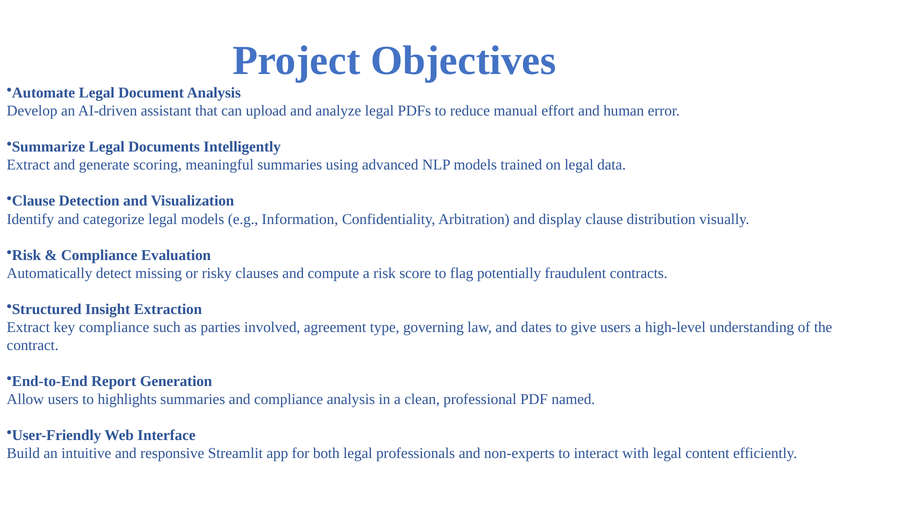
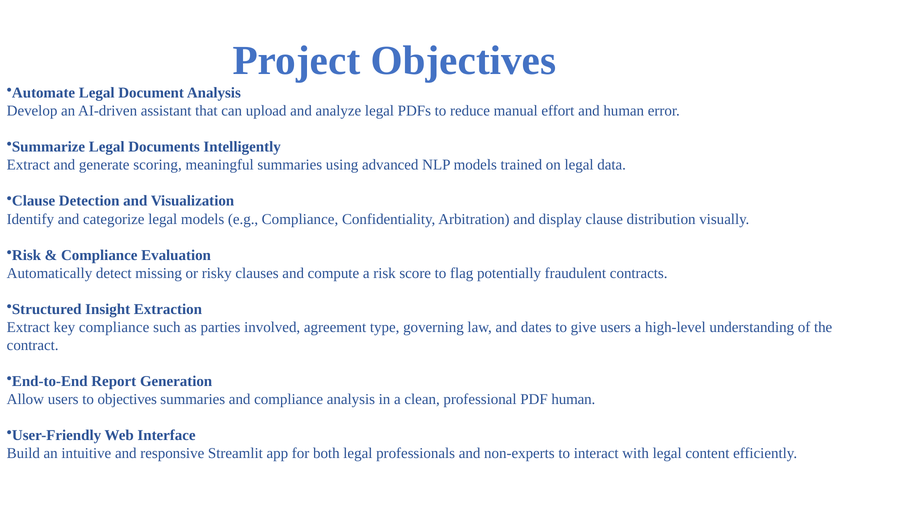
e.g Information: Information -> Compliance
to highlights: highlights -> objectives
PDF named: named -> human
